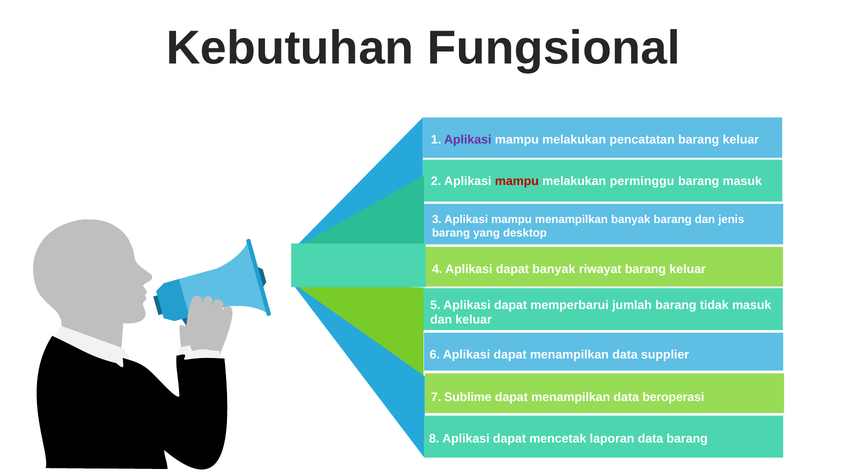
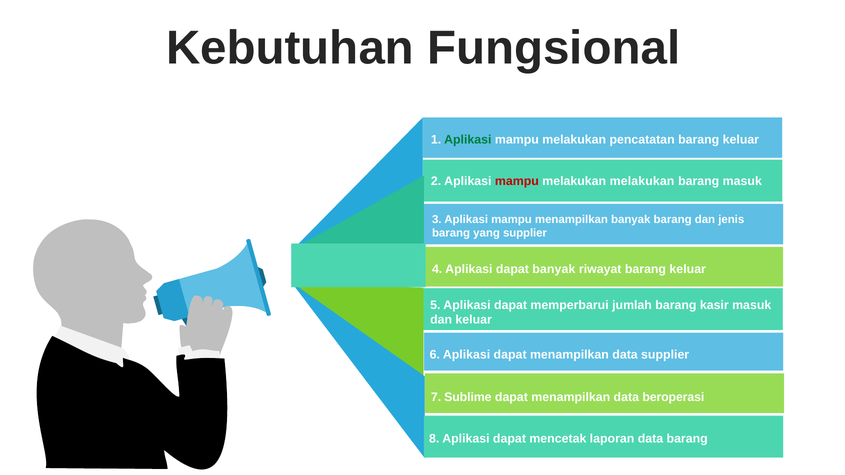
Aplikasi at (468, 140) colour: purple -> green
melakukan perminggu: perminggu -> melakukan
yang desktop: desktop -> supplier
tidak: tidak -> kasir
